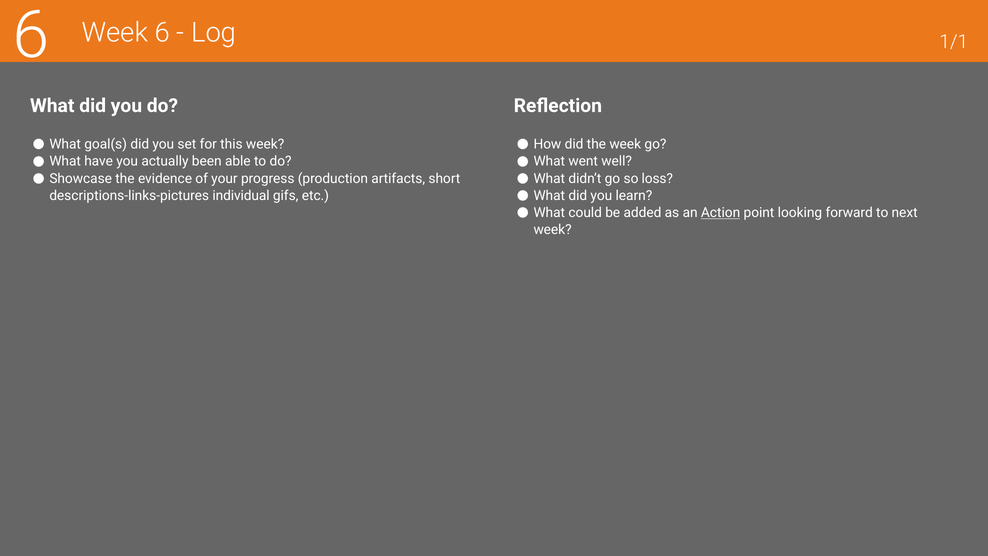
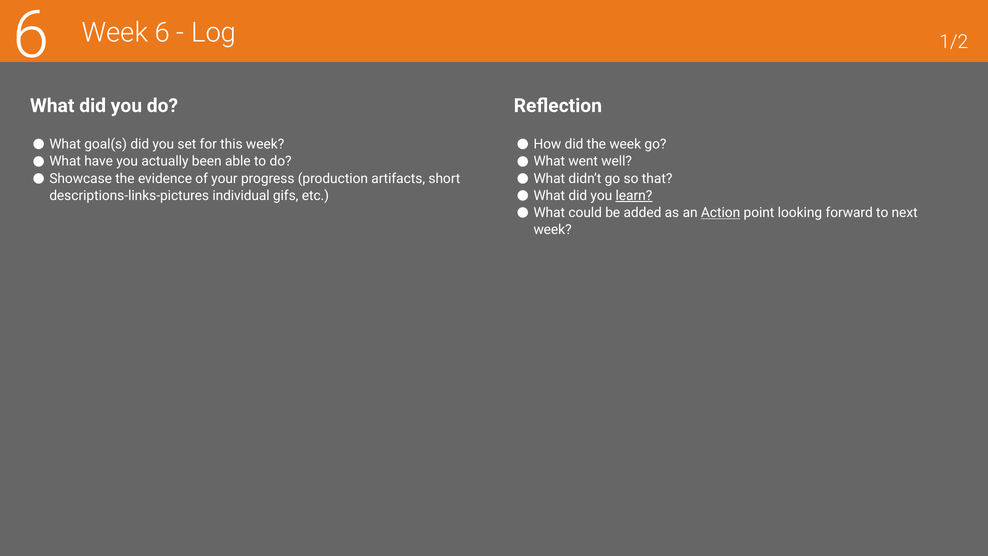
1/1: 1/1 -> 1/2
loss: loss -> that
learn underline: none -> present
